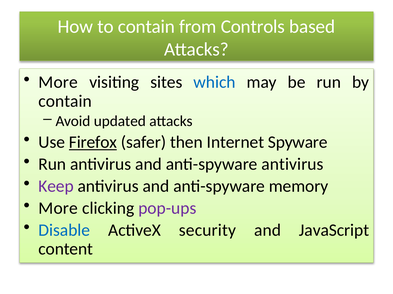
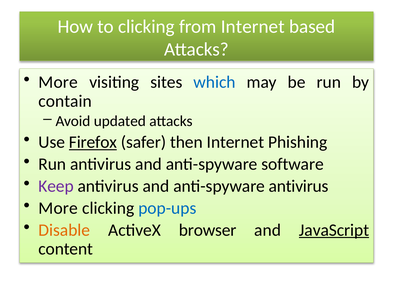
to contain: contain -> clicking
from Controls: Controls -> Internet
Spyware: Spyware -> Phishing
anti-spyware antivirus: antivirus -> software
anti-spyware memory: memory -> antivirus
pop-ups colour: purple -> blue
Disable colour: blue -> orange
security: security -> browser
JavaScript underline: none -> present
